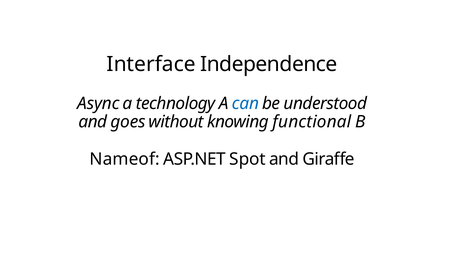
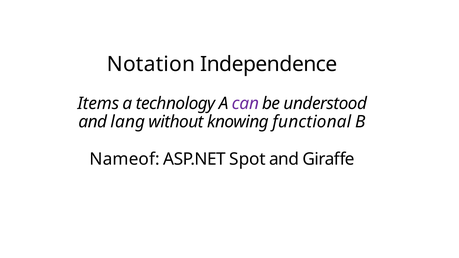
Interface: Interface -> Notation
Async: Async -> Items
can colour: blue -> purple
goes: goes -> lang
